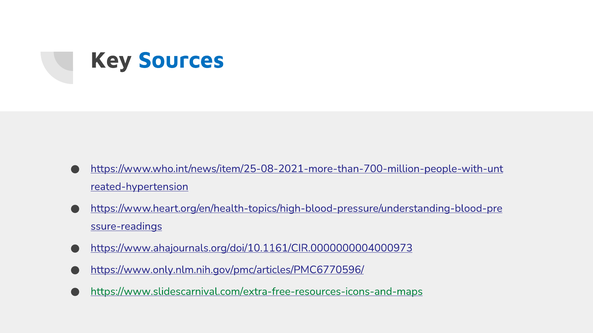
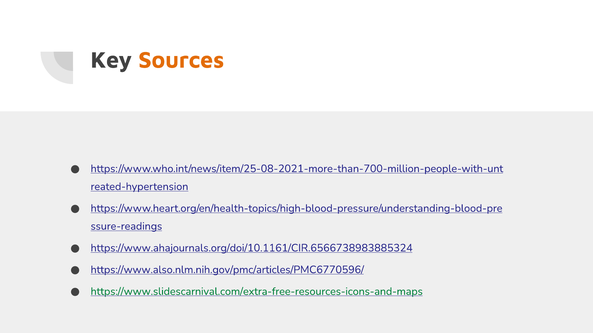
Sources colour: blue -> orange
https://www.ahajournals.org/doi/10.1161/CIR.0000000004000973: https://www.ahajournals.org/doi/10.1161/CIR.0000000004000973 -> https://www.ahajournals.org/doi/10.1161/CIR.6566738983885324
https://www.only.nlm.nih.gov/pmc/articles/PMC6770596/: https://www.only.nlm.nih.gov/pmc/articles/PMC6770596/ -> https://www.also.nlm.nih.gov/pmc/articles/PMC6770596/
